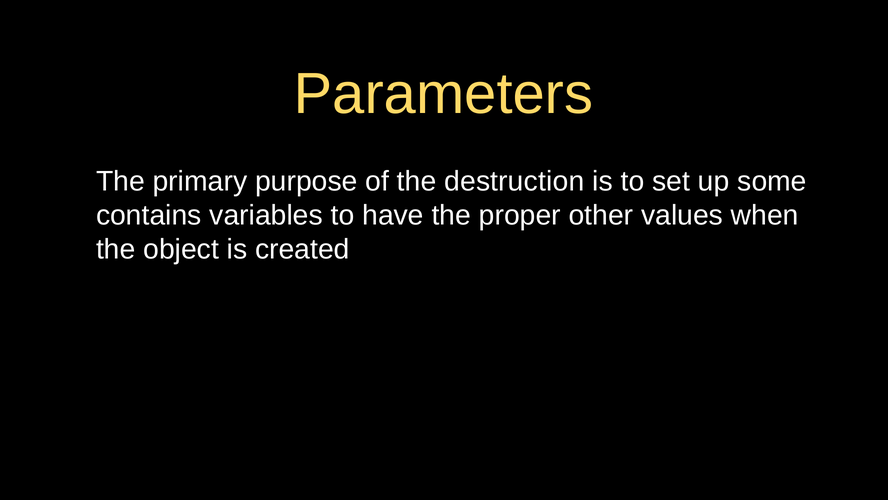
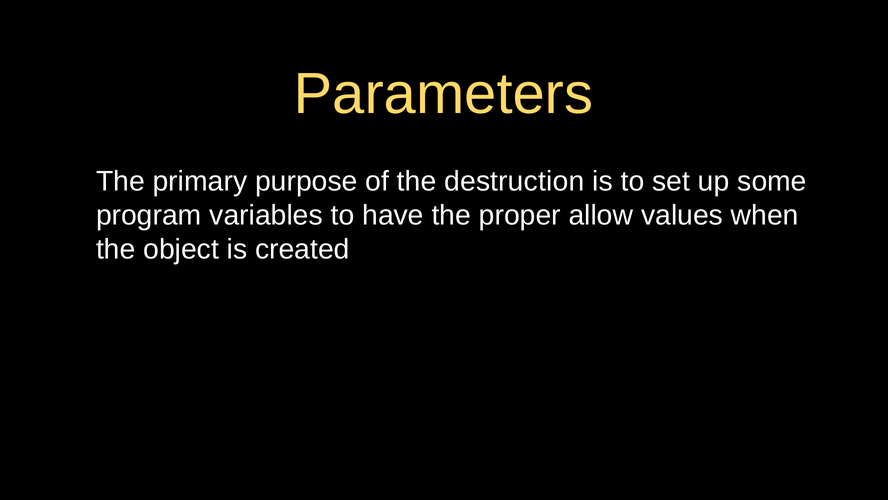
contains: contains -> program
other: other -> allow
